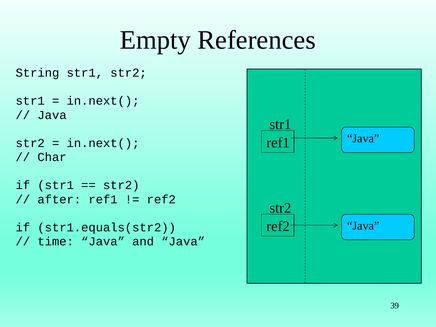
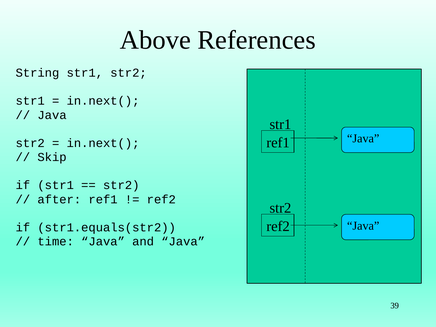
Empty: Empty -> Above
Char: Char -> Skip
